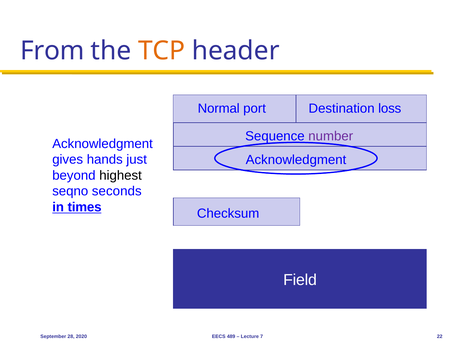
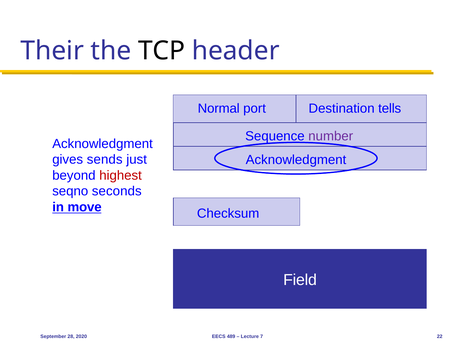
From: From -> Their
TCP colour: orange -> black
loss: loss -> tells
hands: hands -> sends
highest colour: black -> red
times: times -> move
